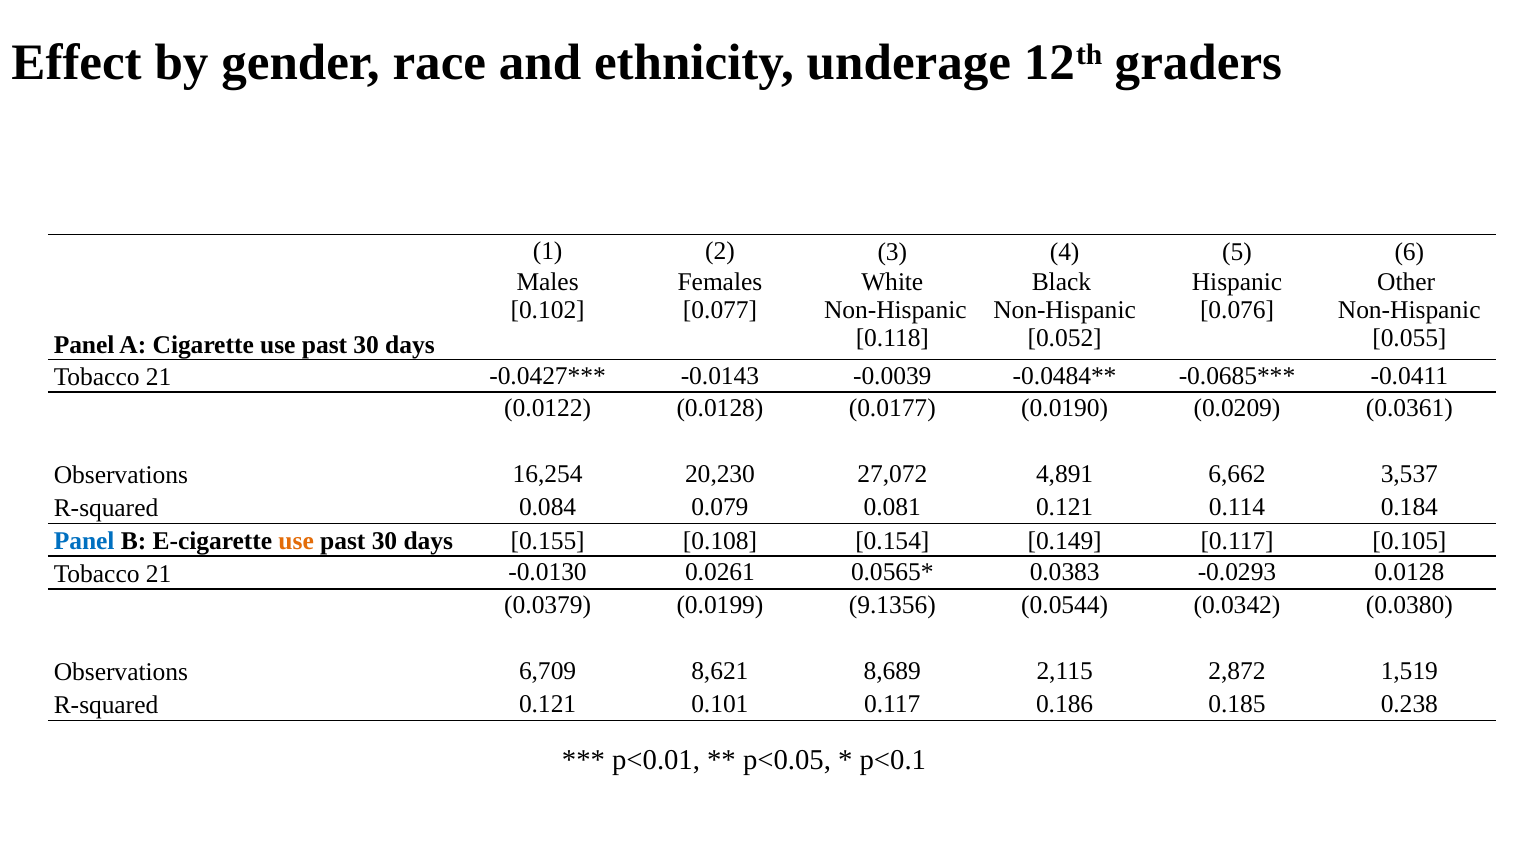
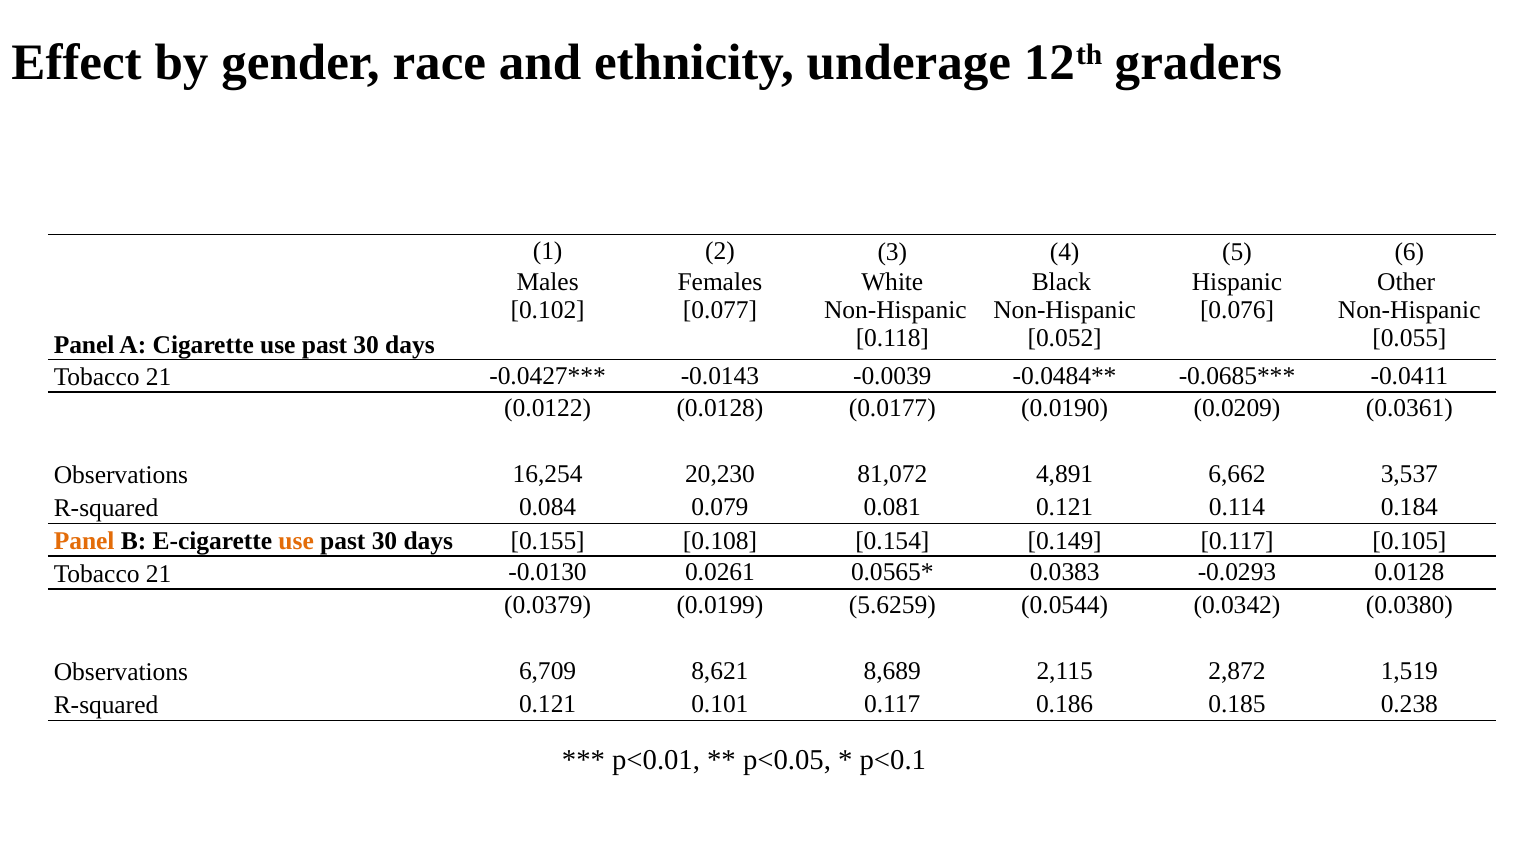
27,072: 27,072 -> 81,072
Panel at (84, 541) colour: blue -> orange
9.1356: 9.1356 -> 5.6259
